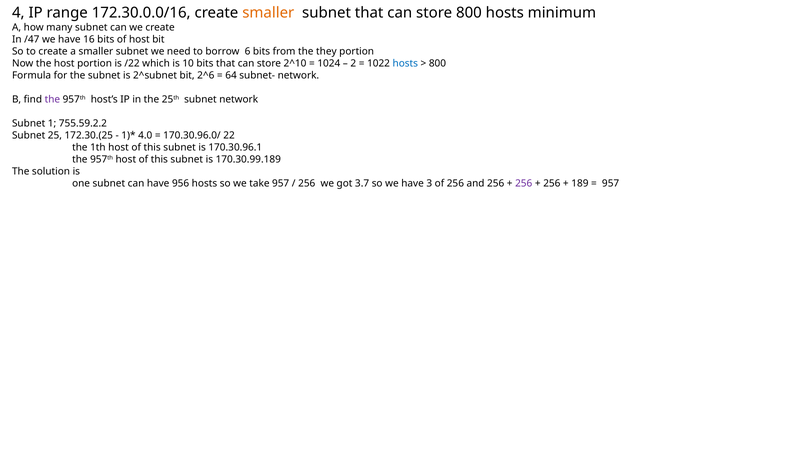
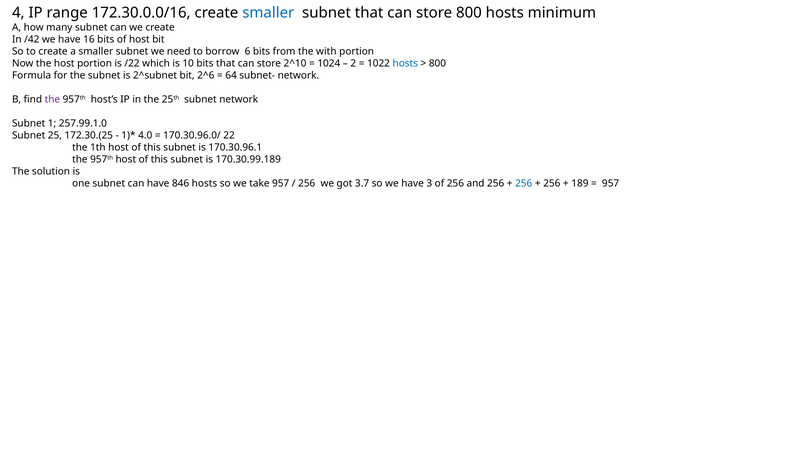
smaller at (268, 13) colour: orange -> blue
/47: /47 -> /42
they: they -> with
755.59.2.2: 755.59.2.2 -> 257.99.1.0
956: 956 -> 846
256 at (524, 184) colour: purple -> blue
